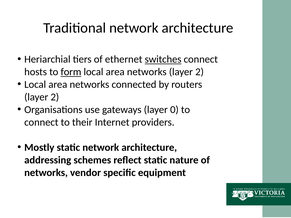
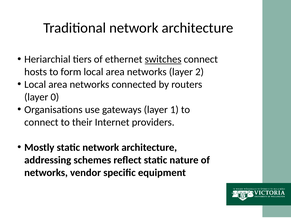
form underline: present -> none
2 at (55, 97): 2 -> 0
0: 0 -> 1
